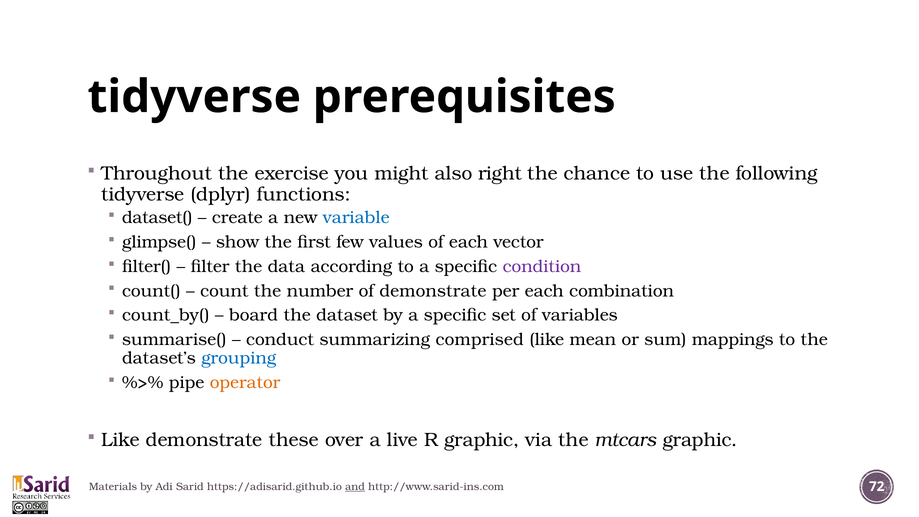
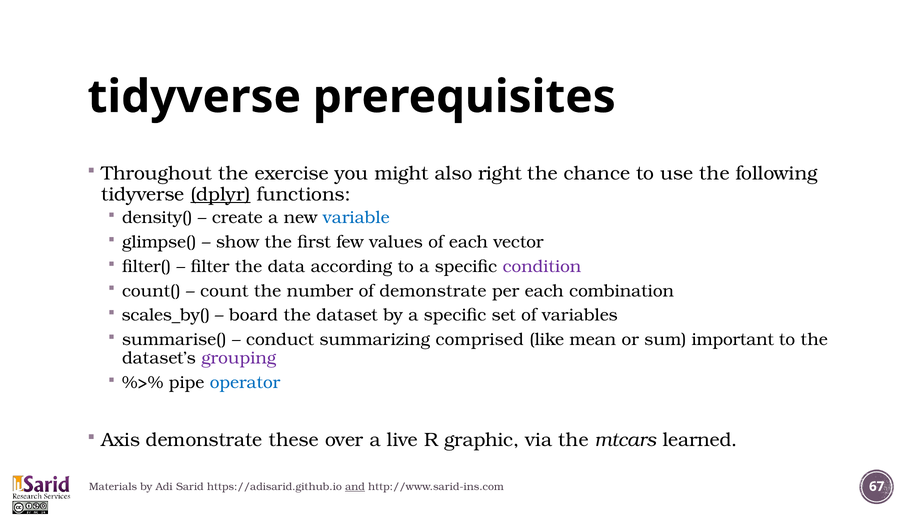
dplyr underline: none -> present
dataset(: dataset( -> density(
count_by(: count_by( -> scales_by(
mappings: mappings -> important
grouping colour: blue -> purple
operator colour: orange -> blue
Like at (121, 440): Like -> Axis
mtcars graphic: graphic -> learned
72: 72 -> 67
